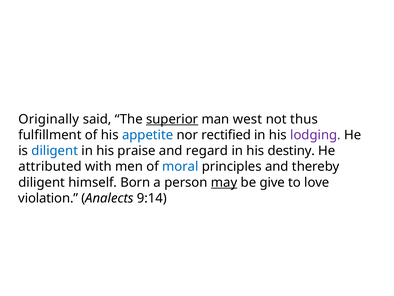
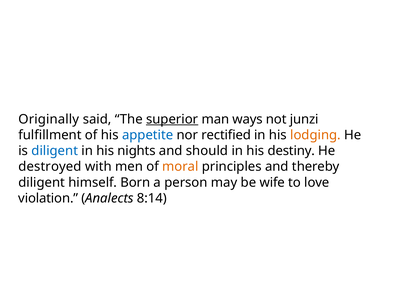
west: west -> ways
thus: thus -> junzi
lodging colour: purple -> orange
praise: praise -> nights
regard: regard -> should
attributed: attributed -> destroyed
moral colour: blue -> orange
may underline: present -> none
give: give -> wife
9:14: 9:14 -> 8:14
